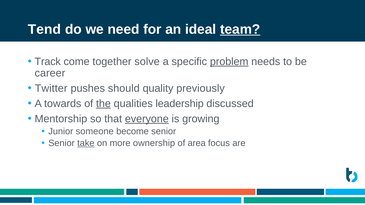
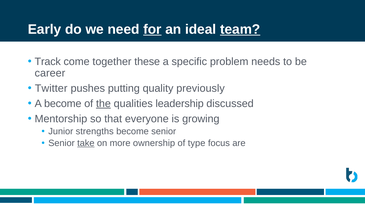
Tend: Tend -> Early
for underline: none -> present
solve: solve -> these
problem underline: present -> none
should: should -> putting
A towards: towards -> become
everyone underline: present -> none
someone: someone -> strengths
area: area -> type
